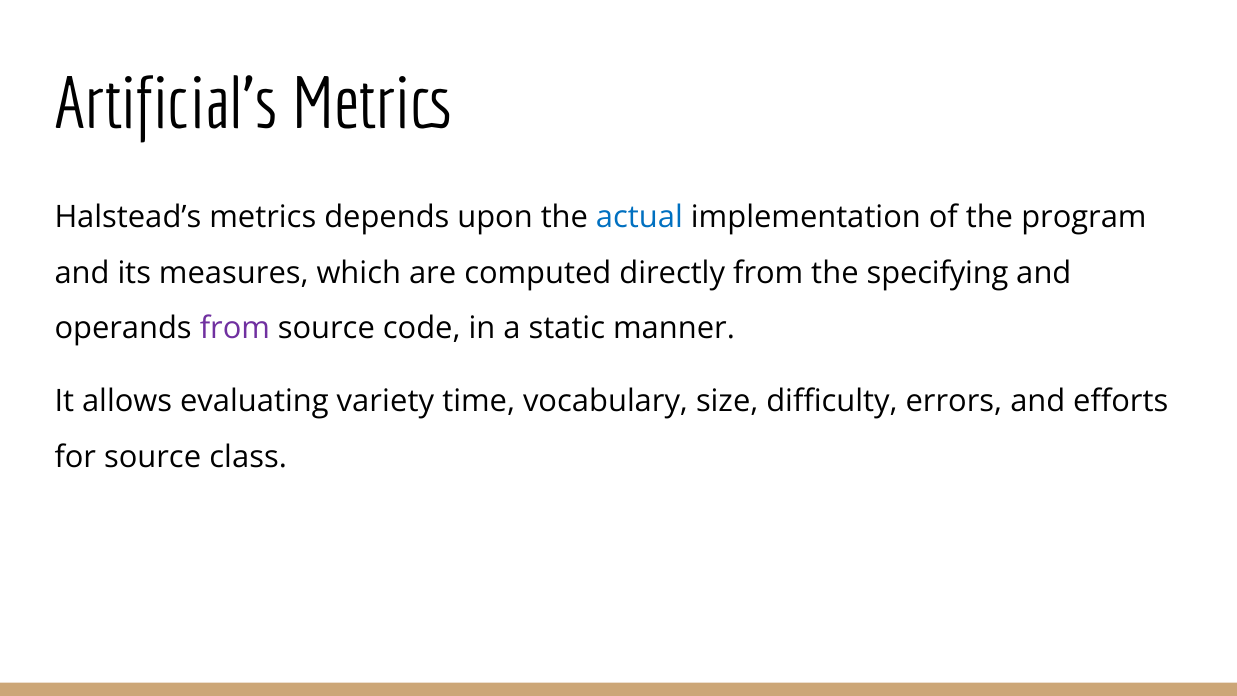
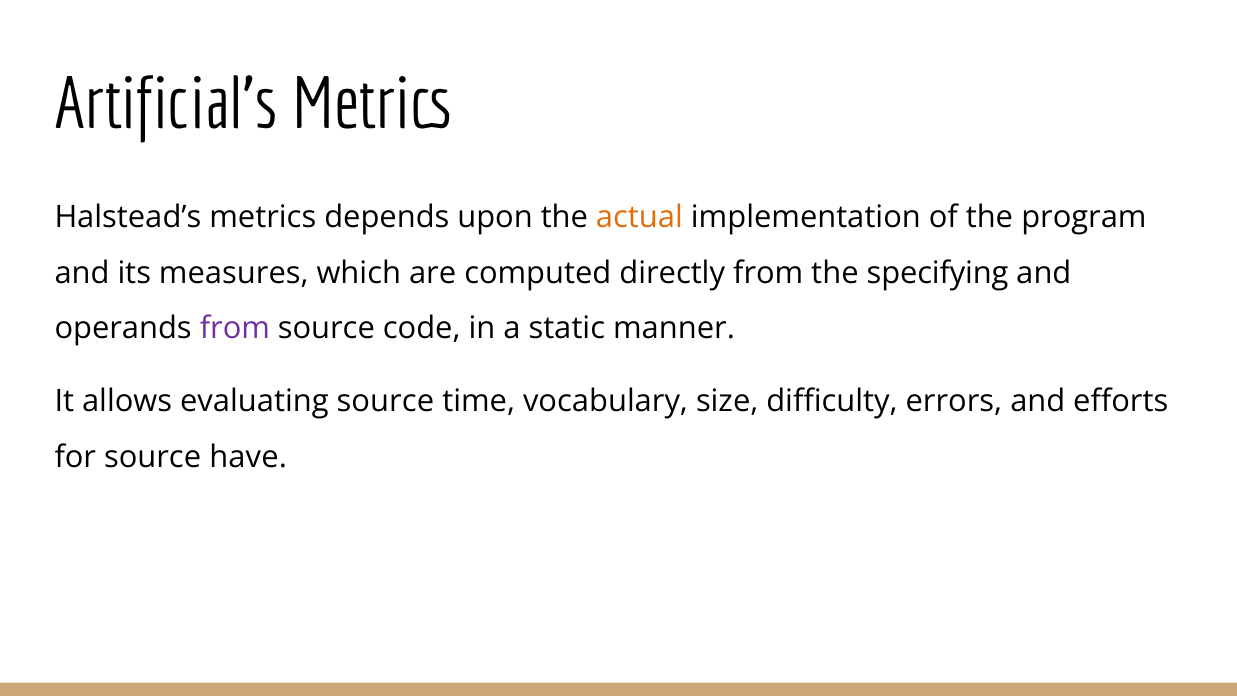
actual colour: blue -> orange
evaluating variety: variety -> source
class: class -> have
